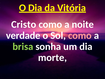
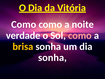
Cristo at (24, 24): Cristo -> Como
brisa colour: light green -> yellow
morte at (52, 57): morte -> sonha
